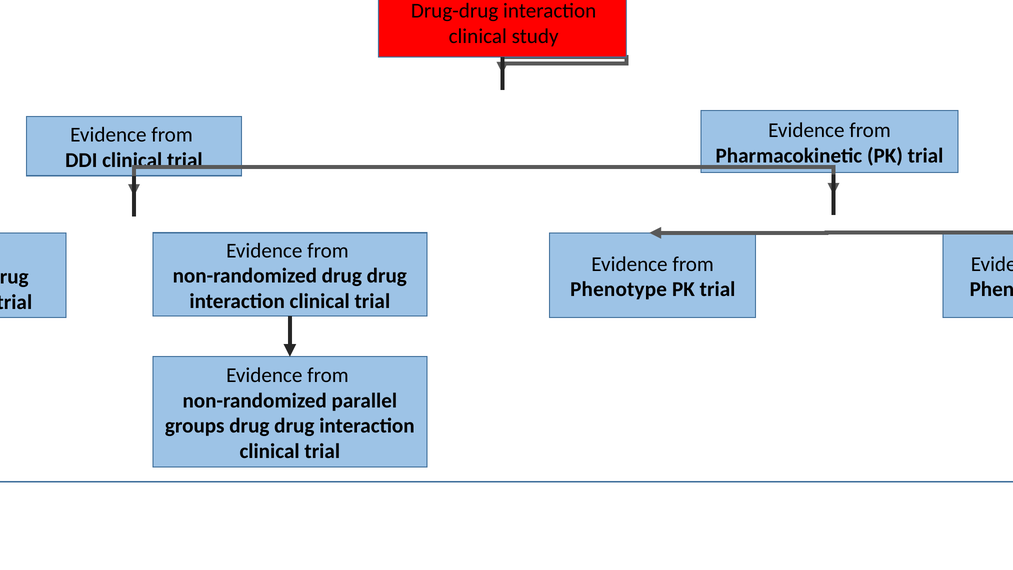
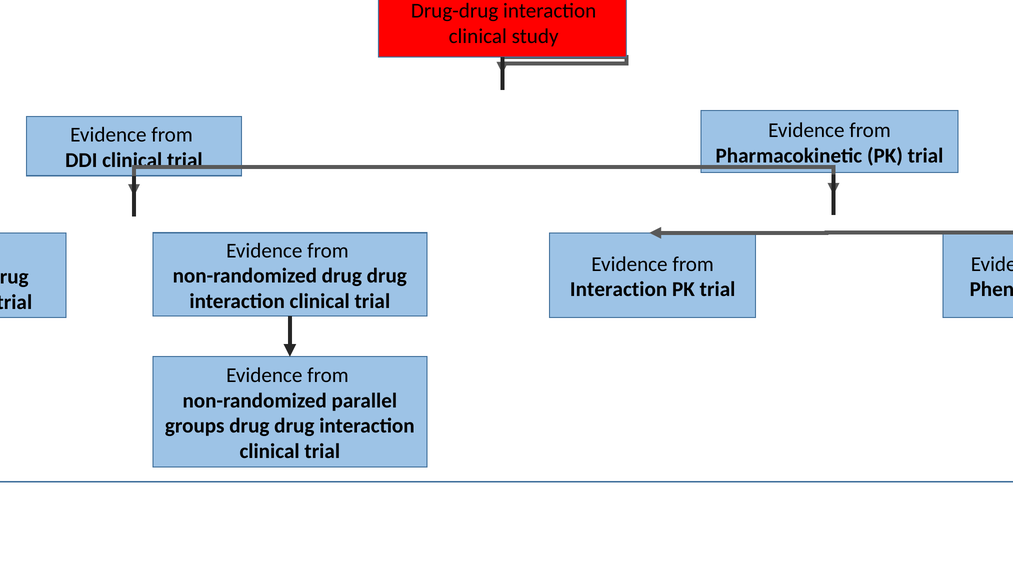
Phenotype at (619, 289): Phenotype -> Interaction
